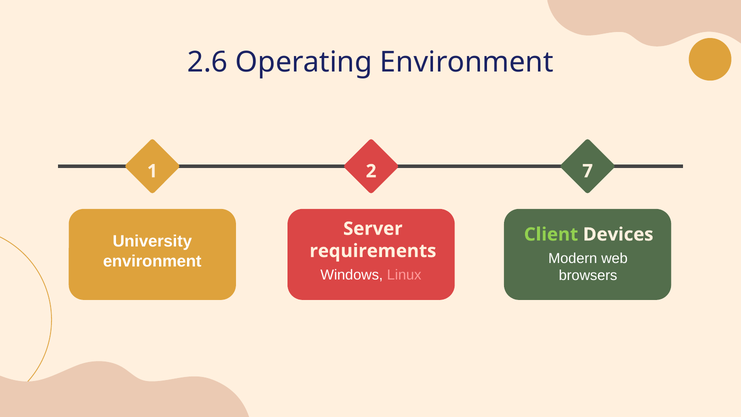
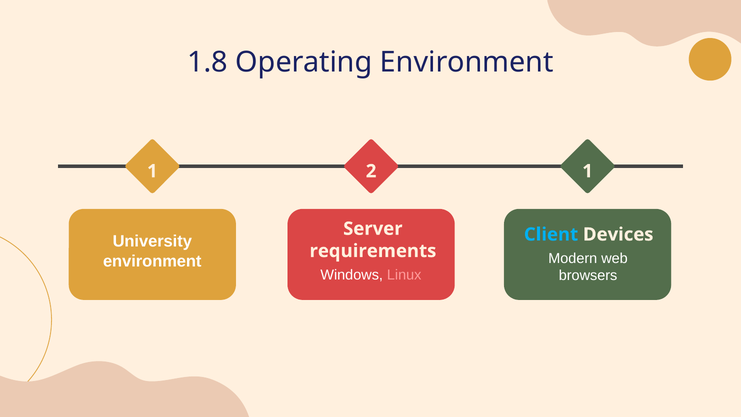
2.6: 2.6 -> 1.8
2 7: 7 -> 1
Client colour: light green -> light blue
